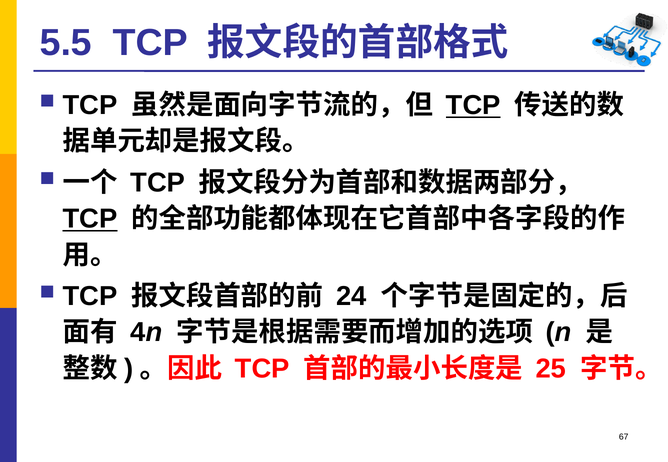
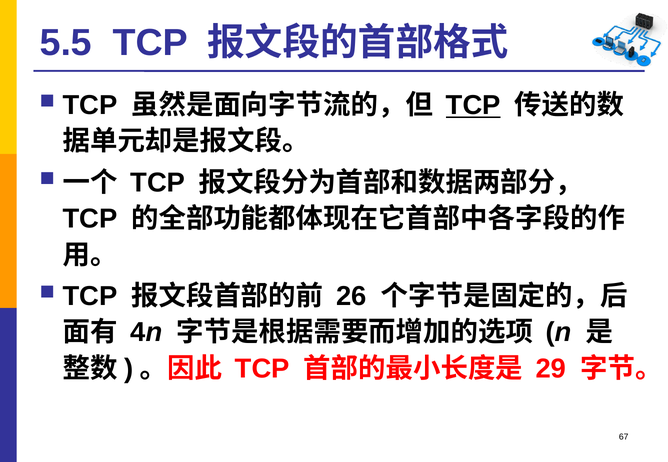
TCP at (90, 219) underline: present -> none
24: 24 -> 26
25: 25 -> 29
